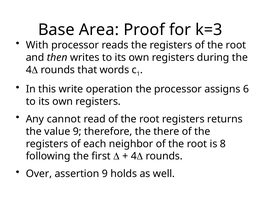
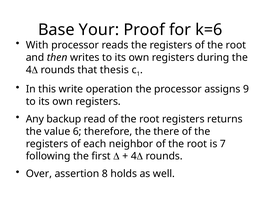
Area: Area -> Your
k=3: k=3 -> k=6
words: words -> thesis
6: 6 -> 9
cannot: cannot -> backup
value 9: 9 -> 6
8: 8 -> 7
assertion 9: 9 -> 8
